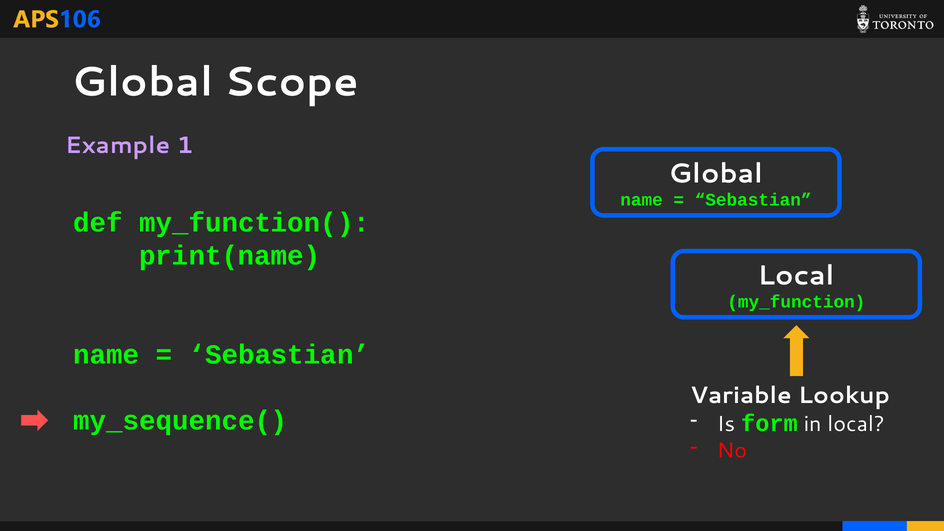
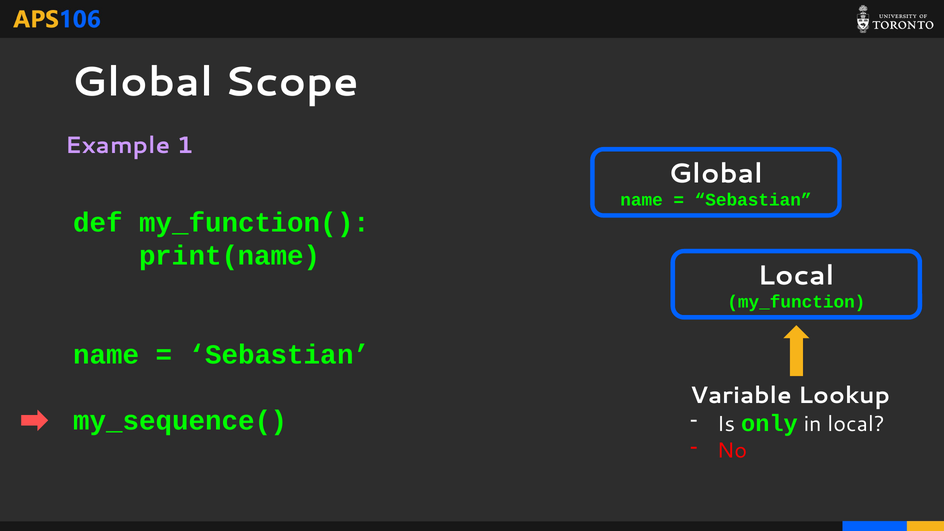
form: form -> only
